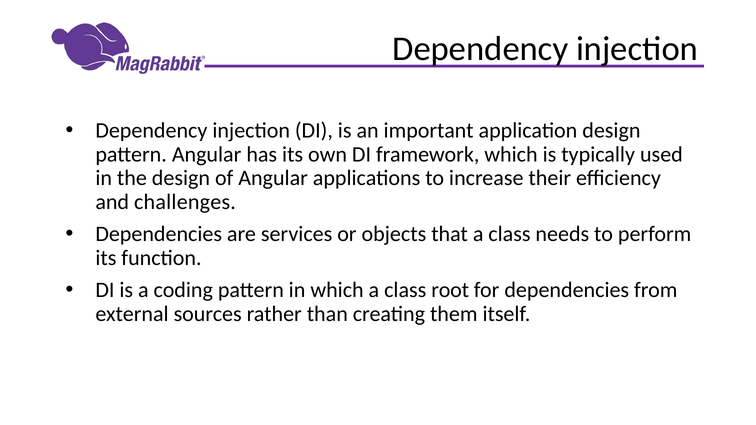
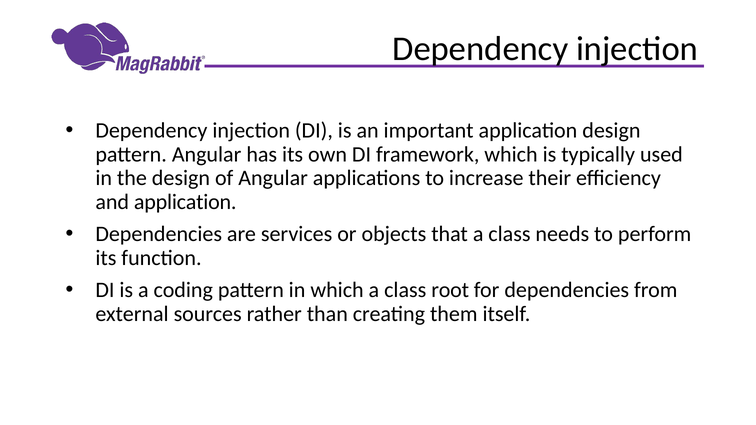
and challenges: challenges -> application
